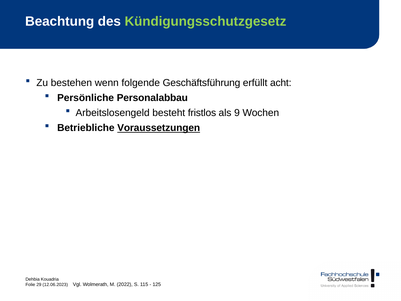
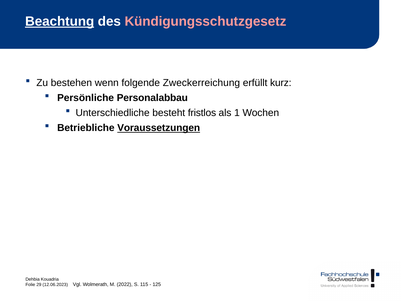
Beachtung underline: none -> present
Kündigungsschutzgesetz colour: light green -> pink
Geschäftsführung: Geschäftsführung -> Zweckerreichung
acht: acht -> kurz
Arbeitslosengeld: Arbeitslosengeld -> Unterschiedliche
9: 9 -> 1
